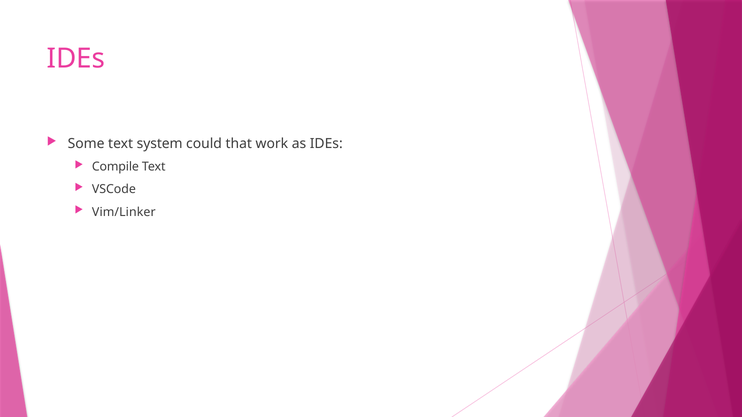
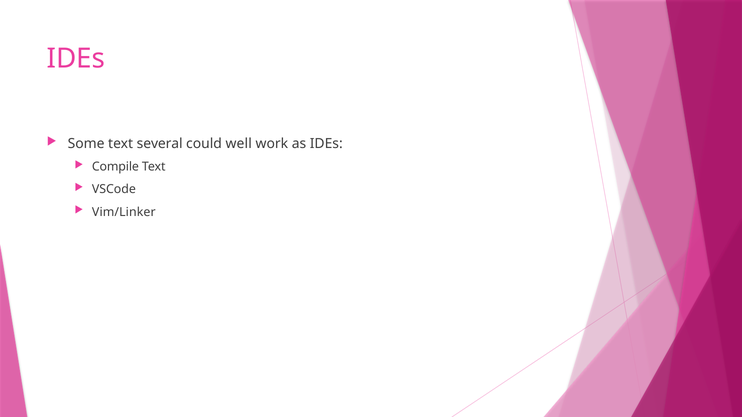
system: system -> several
that: that -> well
